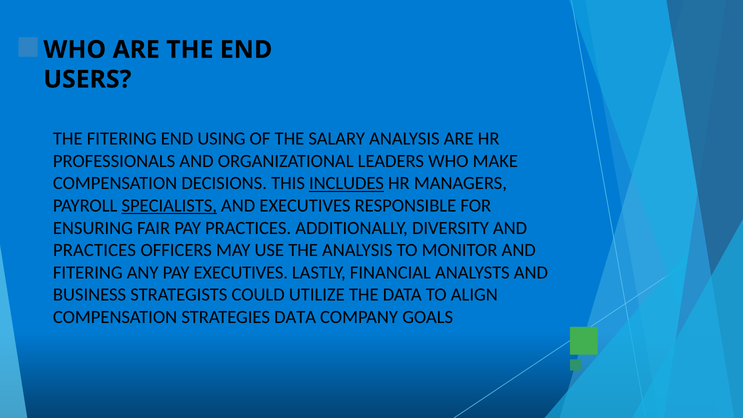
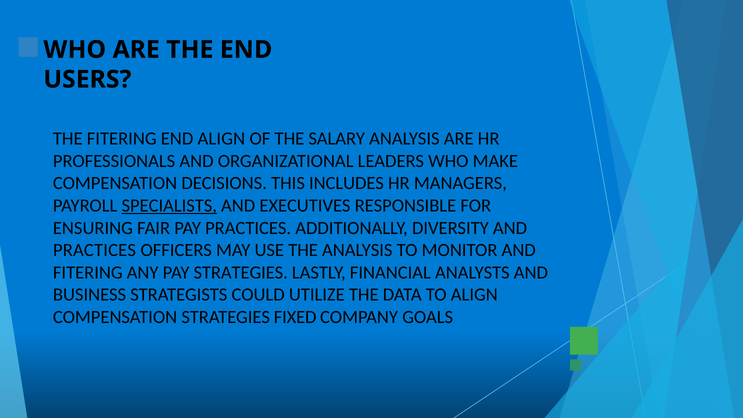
END USING: USING -> ALIGN
INCLUDES underline: present -> none
PAY EXECUTIVES: EXECUTIVES -> STRATEGIES
STRATEGIES DATA: DATA -> FIXED
